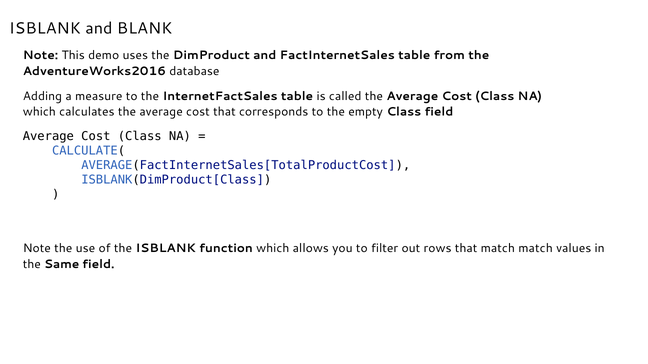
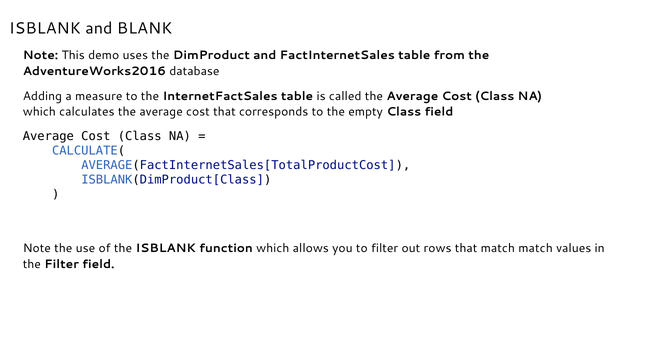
the Same: Same -> Filter
